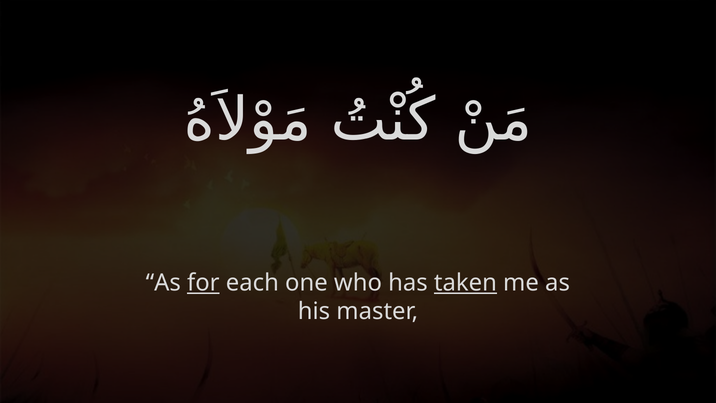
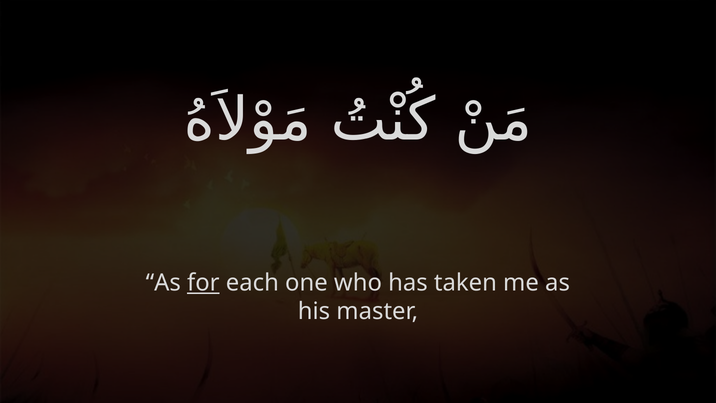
taken underline: present -> none
